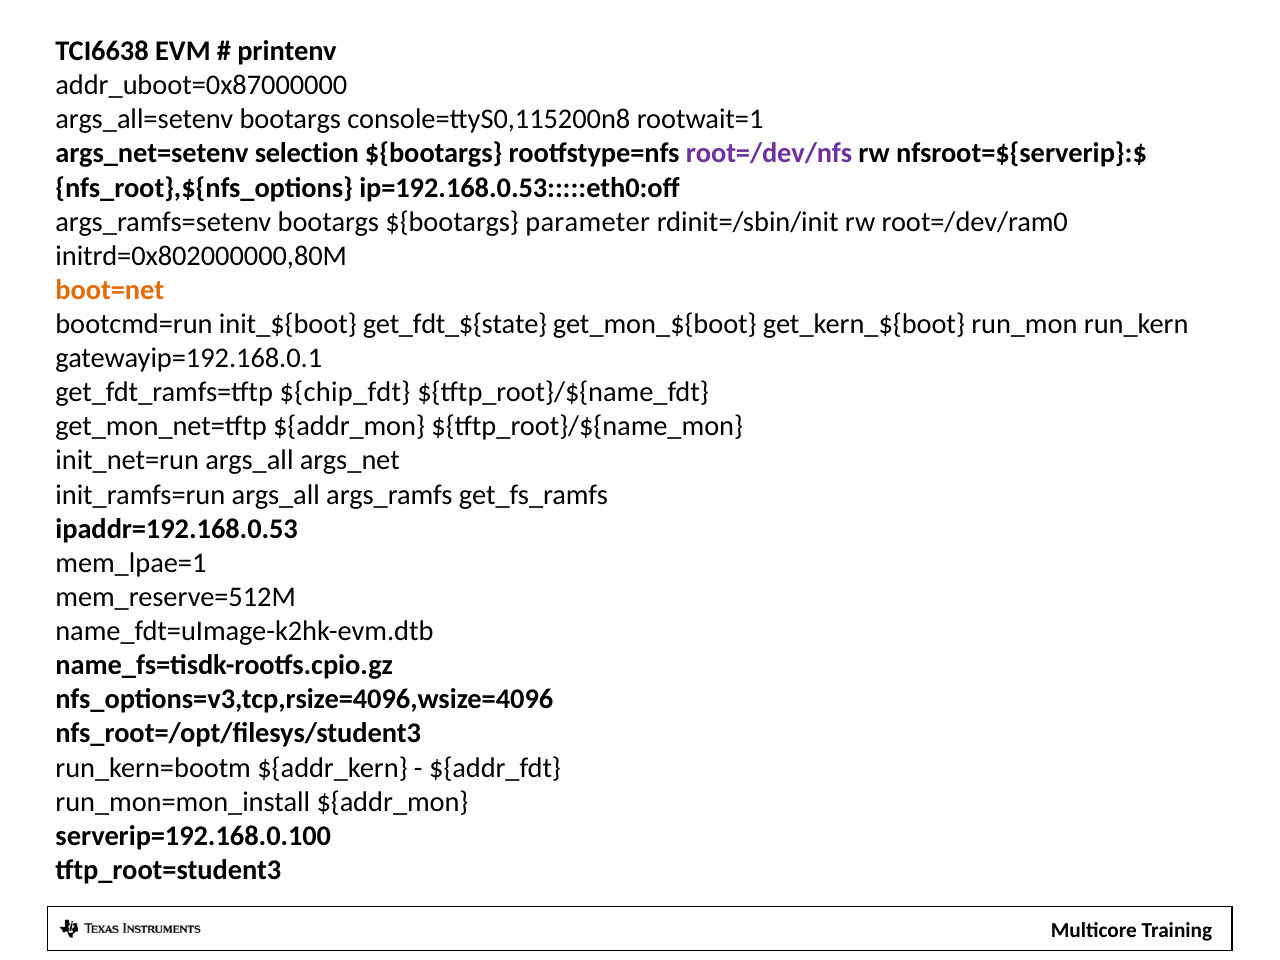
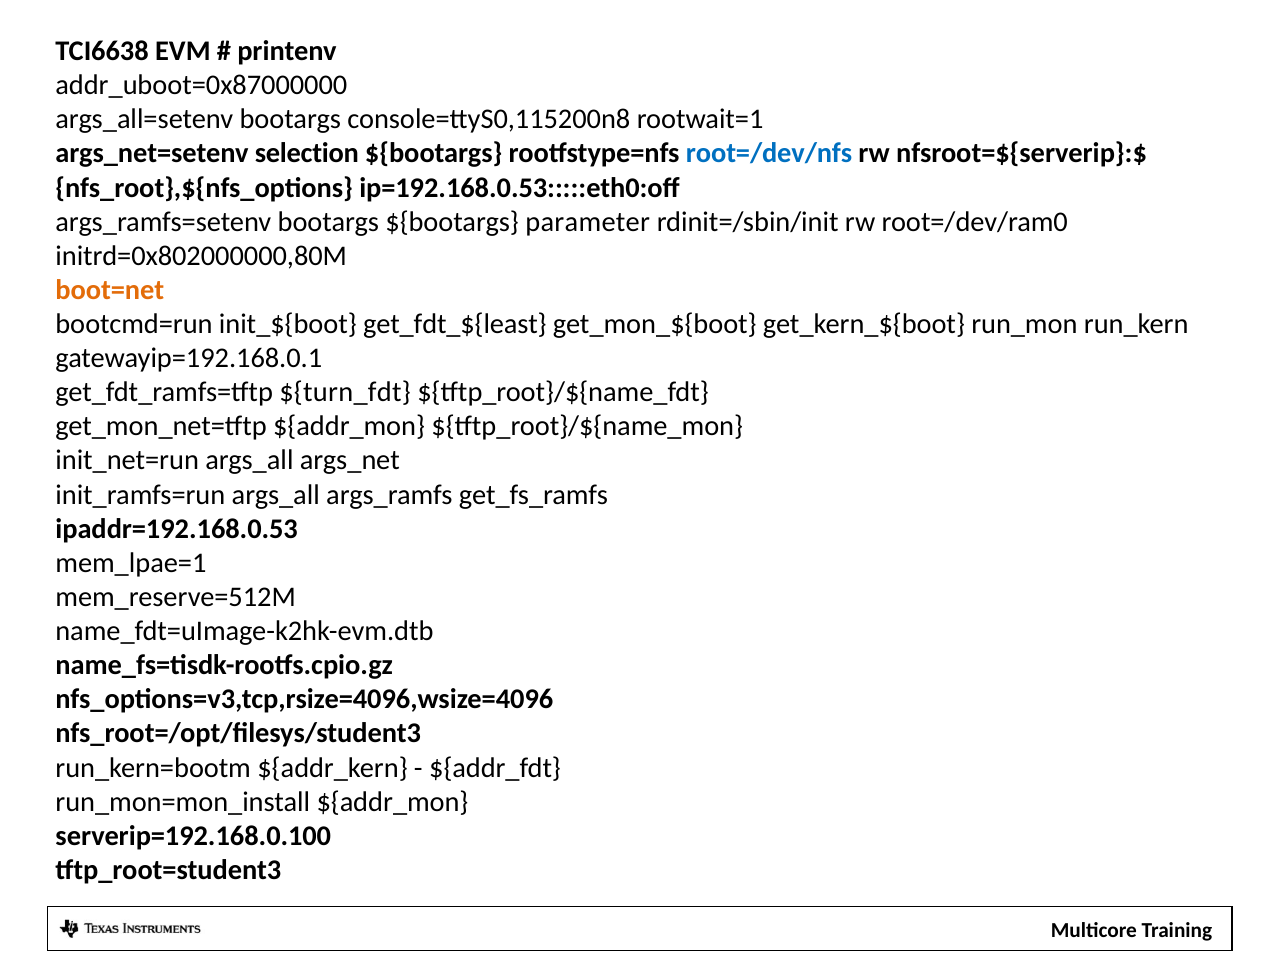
root=/dev/nfs colour: purple -> blue
get_fdt_${state: get_fdt_${state -> get_fdt_${least
${chip_fdt: ${chip_fdt -> ${turn_fdt
